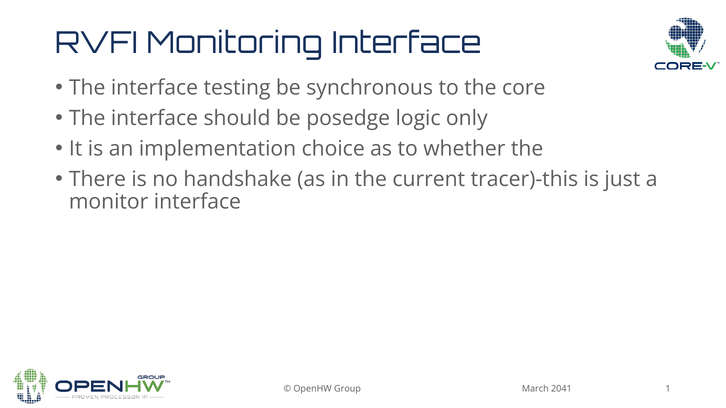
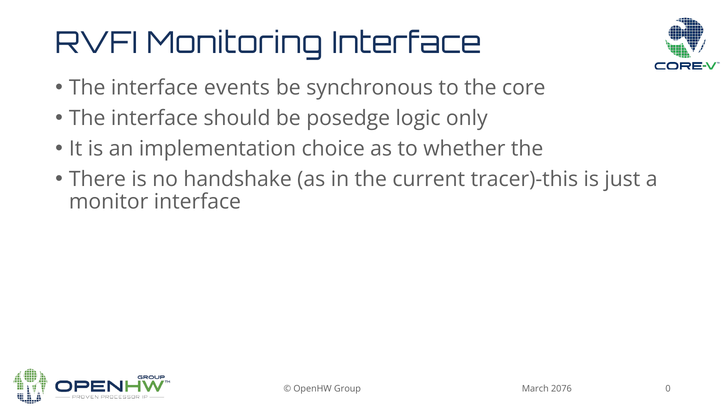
testing: testing -> events
1: 1 -> 0
2041: 2041 -> 2076
